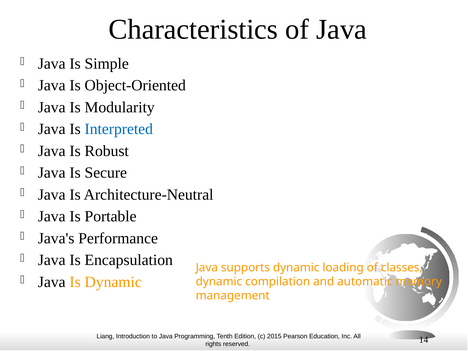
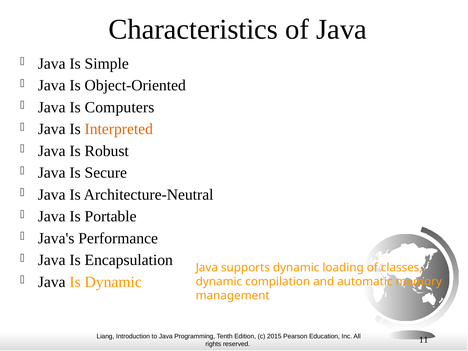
Modularity: Modularity -> Computers
Interpreted colour: blue -> orange
14: 14 -> 11
